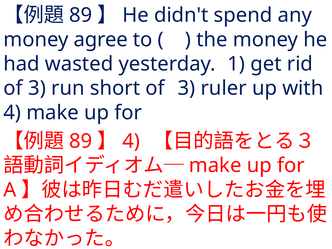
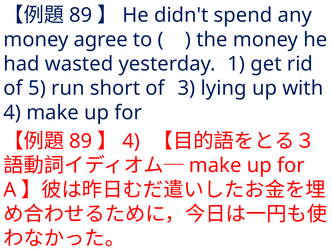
3 at (37, 88): 3 -> 5
ruler: ruler -> lying
